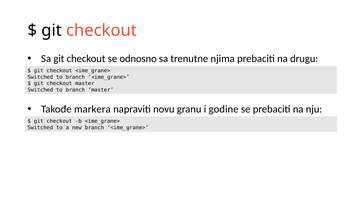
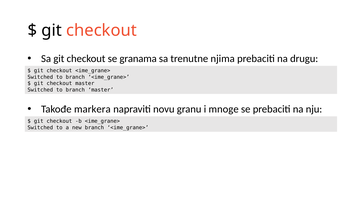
odnosno: odnosno -> granama
godine: godine -> mnoge
